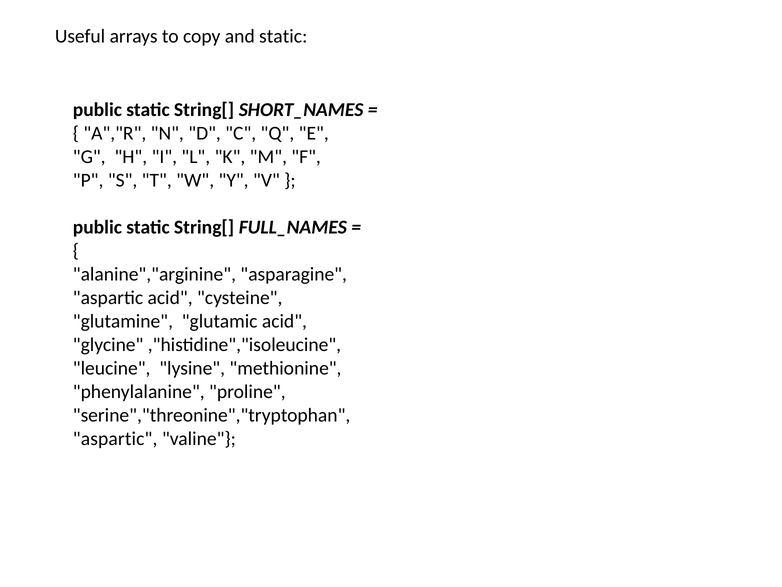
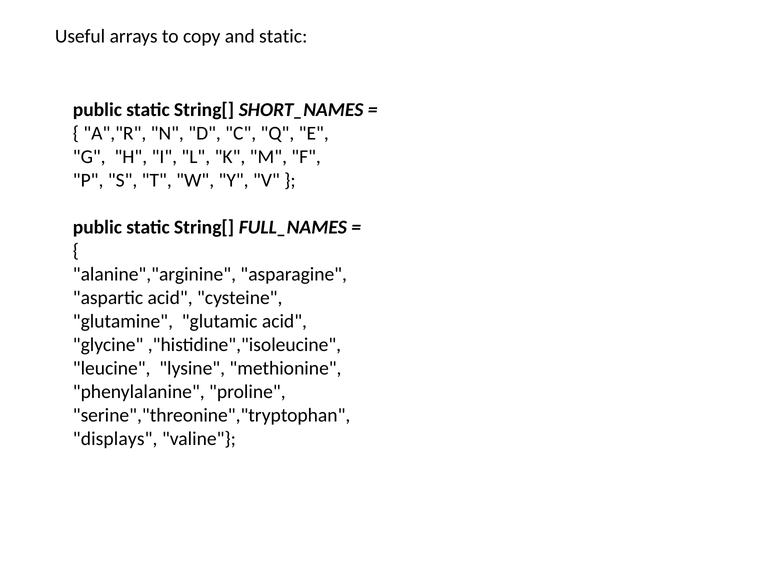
aspartic at (115, 438): aspartic -> displays
